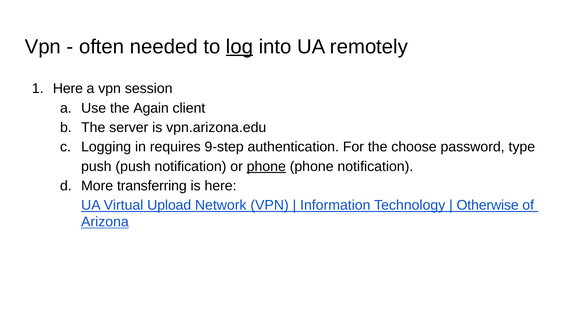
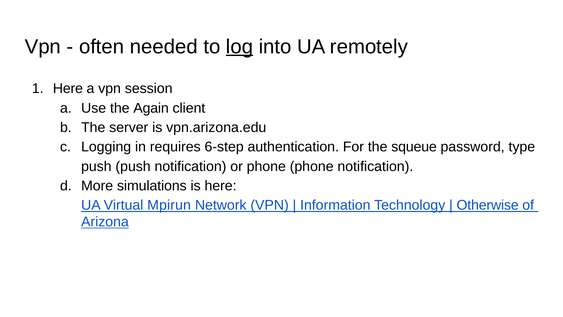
9-step: 9-step -> 6-step
choose: choose -> squeue
phone at (266, 166) underline: present -> none
transferring: transferring -> simulations
Upload: Upload -> Mpirun
